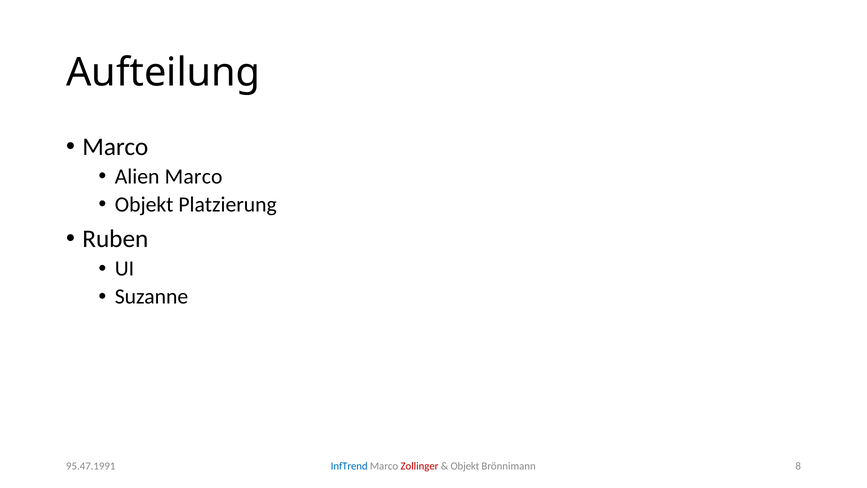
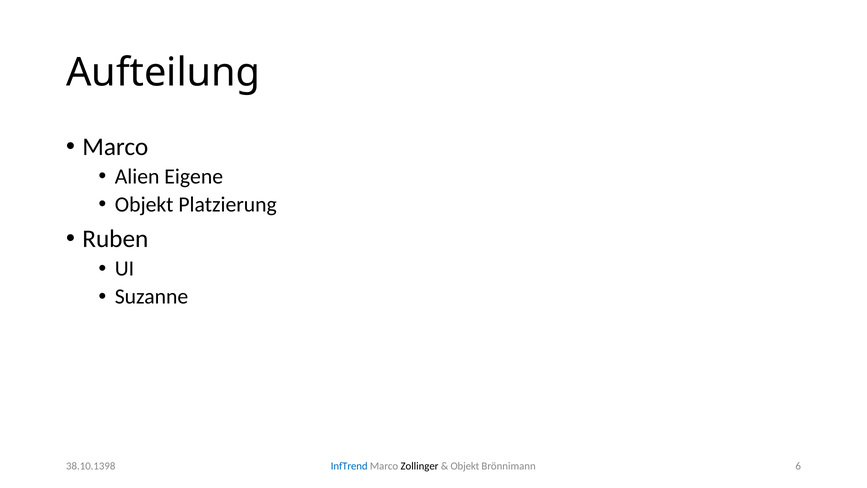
Alien Marco: Marco -> Eigene
Zollinger colour: red -> black
8: 8 -> 6
95.47.1991: 95.47.1991 -> 38.10.1398
